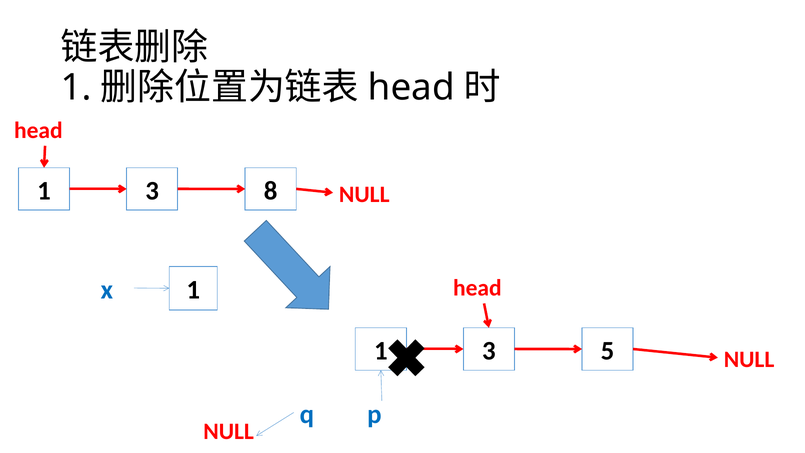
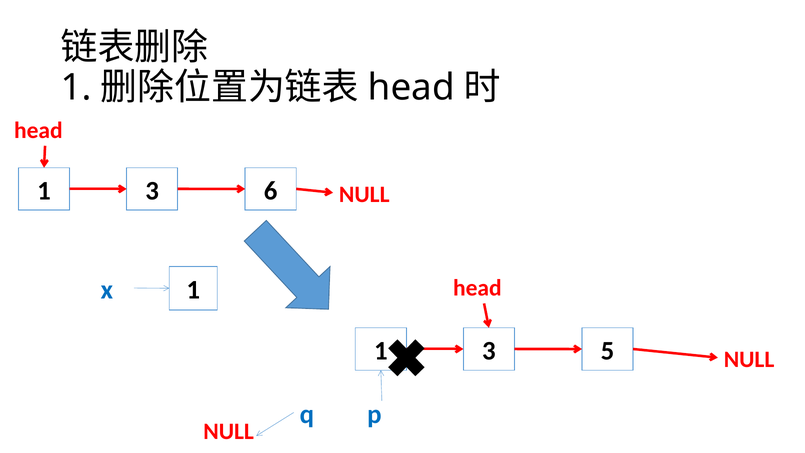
8: 8 -> 6
